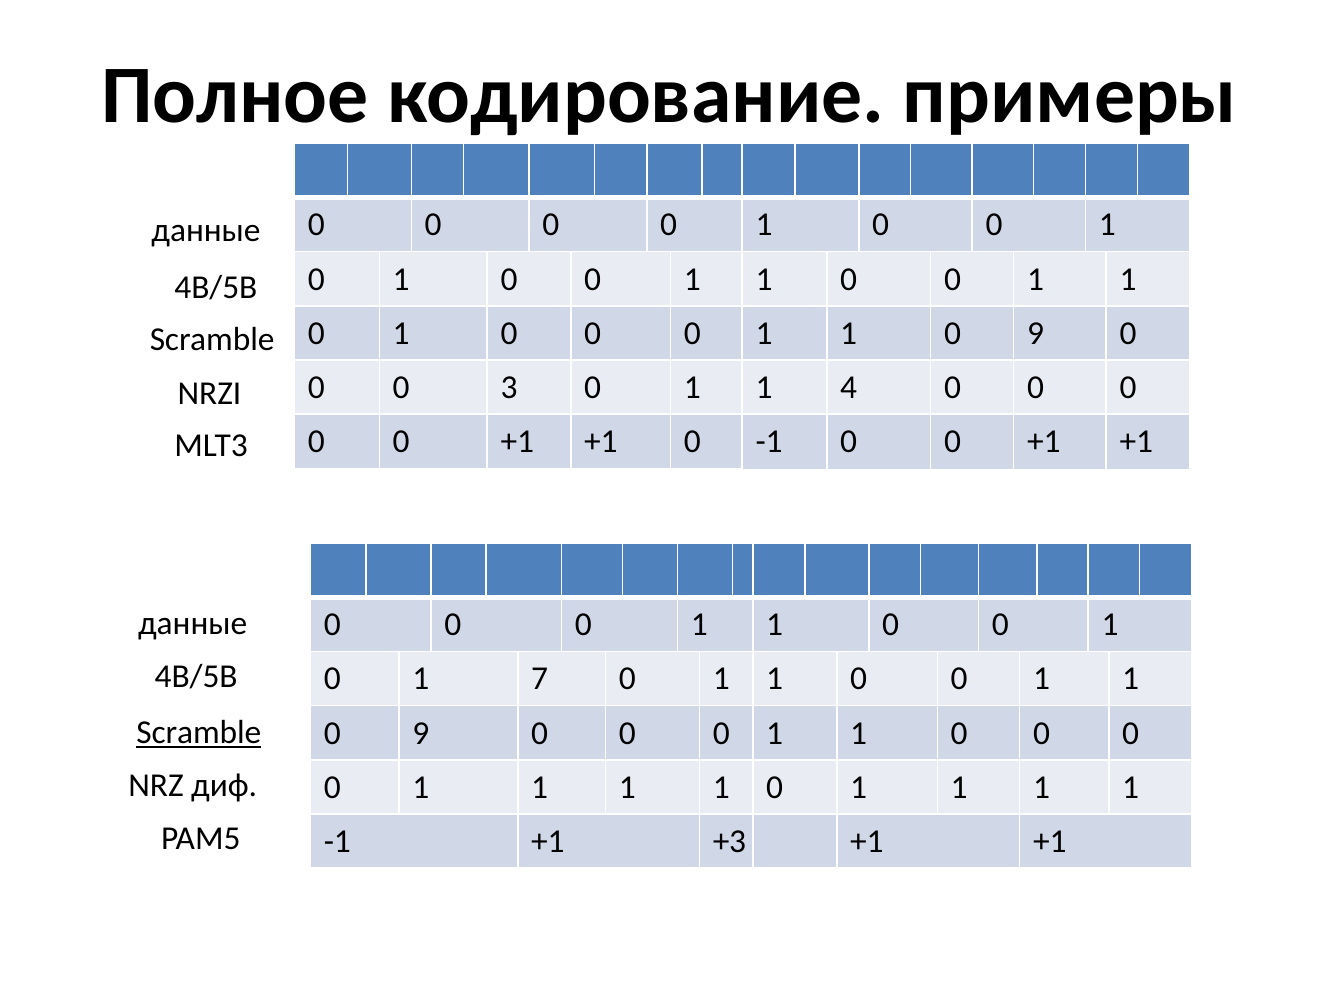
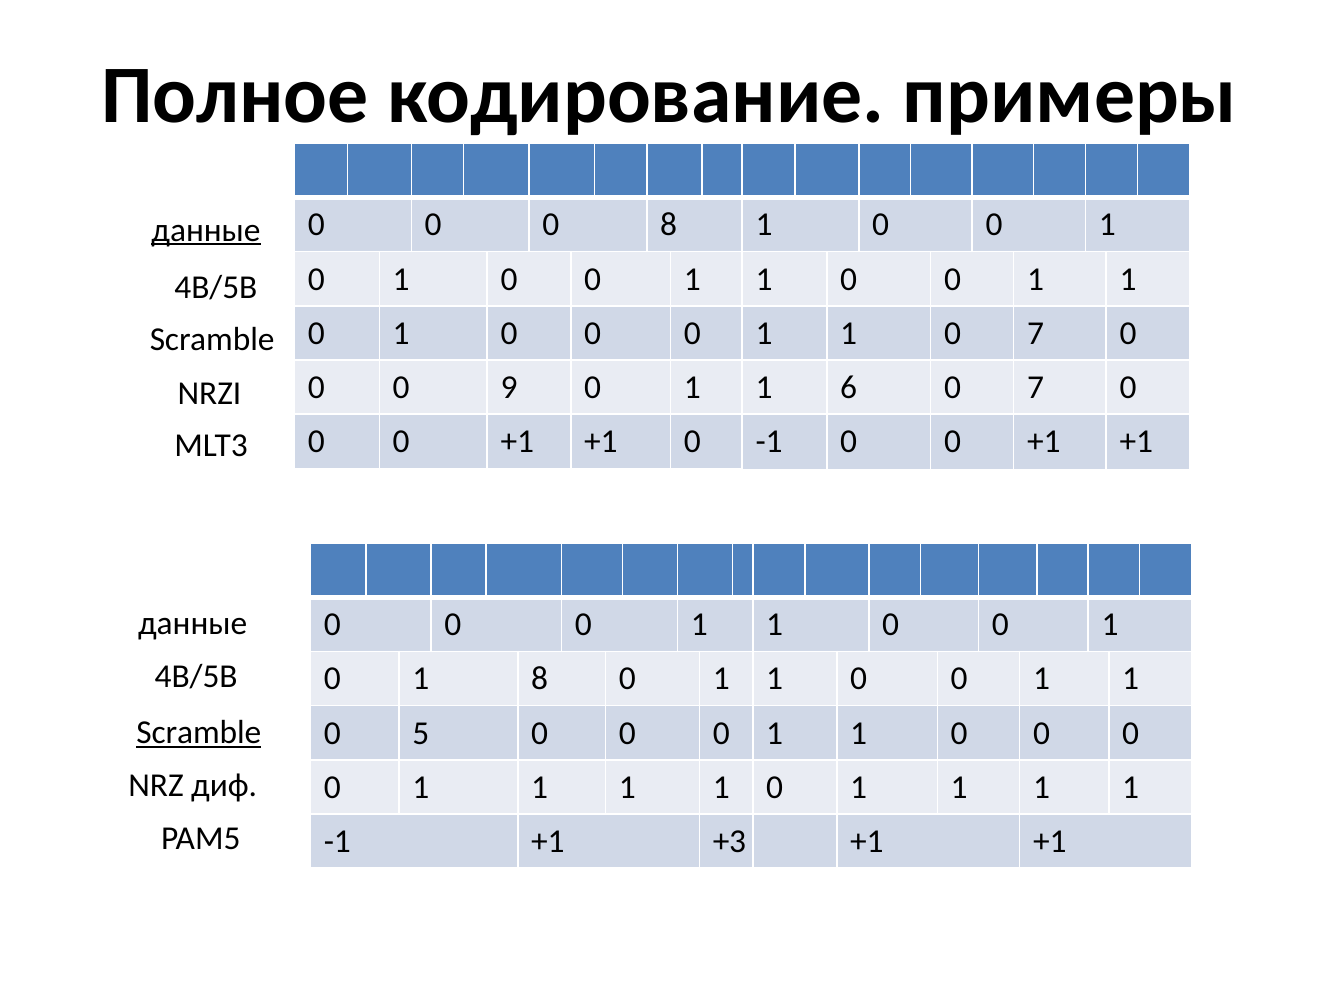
0 at (669, 225): 0 -> 8
данные at (206, 230) underline: none -> present
1 1 0 9: 9 -> 7
3: 3 -> 9
4: 4 -> 6
0 at (1036, 388): 0 -> 7
1 7: 7 -> 8
9 at (421, 734): 9 -> 5
